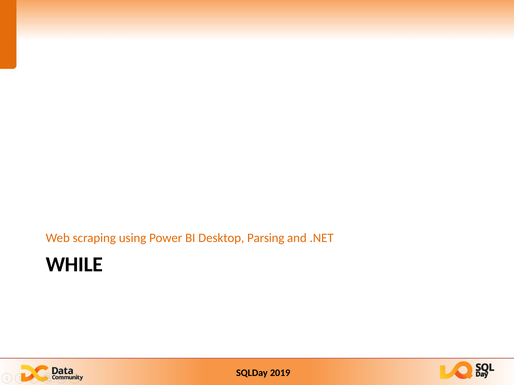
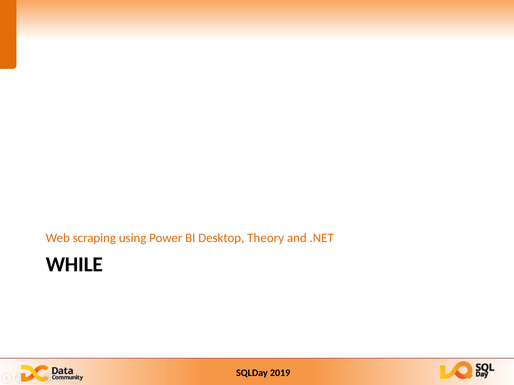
Parsing: Parsing -> Theory
